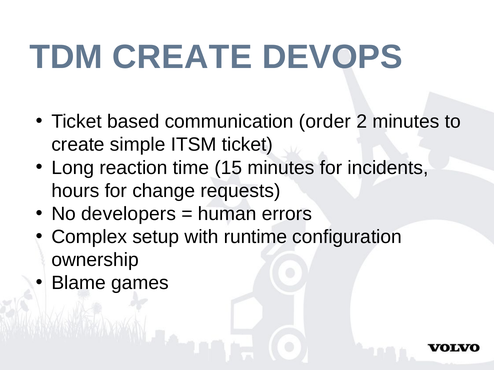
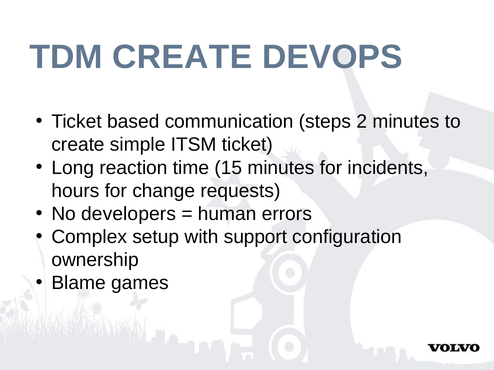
order: order -> steps
runtime: runtime -> support
